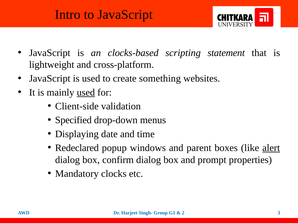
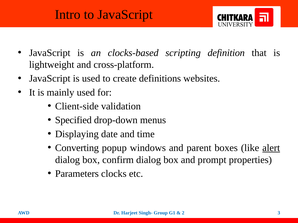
statement: statement -> definition
something: something -> definitions
used at (86, 93) underline: present -> none
Redeclared: Redeclared -> Converting
Mandatory: Mandatory -> Parameters
